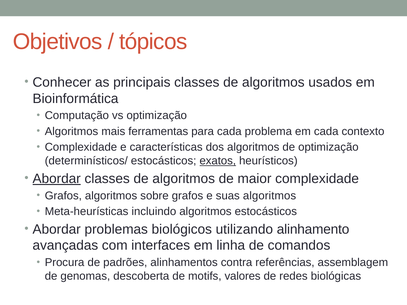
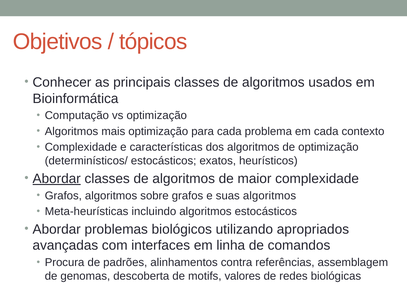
mais ferramentas: ferramentas -> optimização
exatos underline: present -> none
alinhamento: alinhamento -> apropriados
